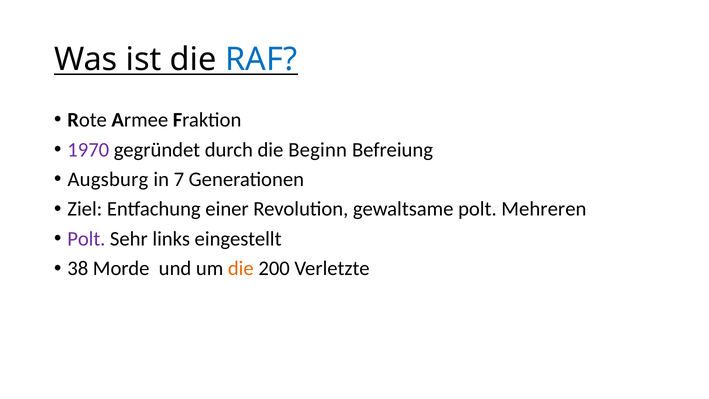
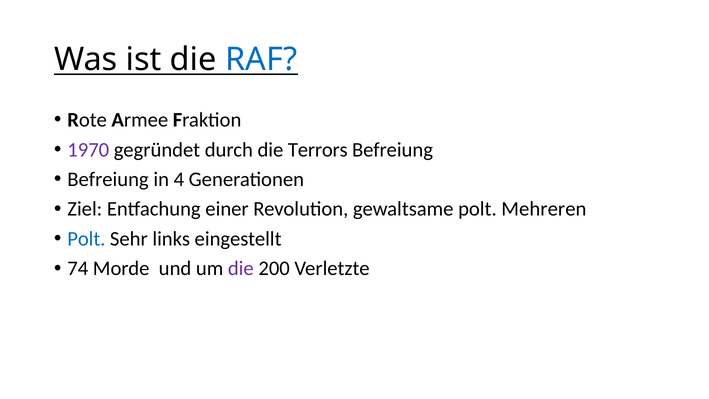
Beginn: Beginn -> Terrors
Augsburg at (108, 179): Augsburg -> Befreiung
7: 7 -> 4
Polt at (86, 239) colour: purple -> blue
38: 38 -> 74
die at (241, 269) colour: orange -> purple
